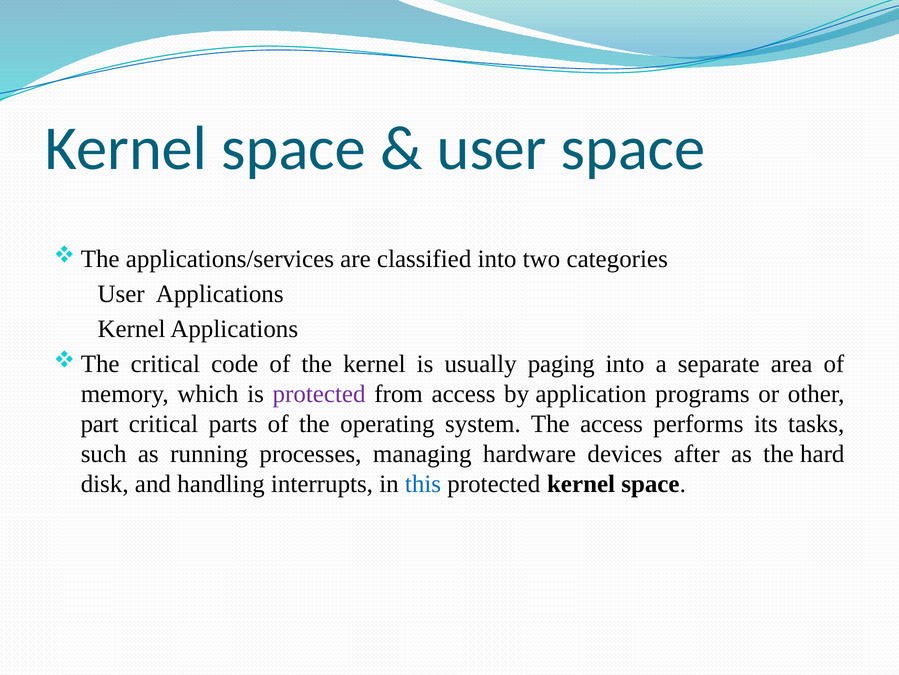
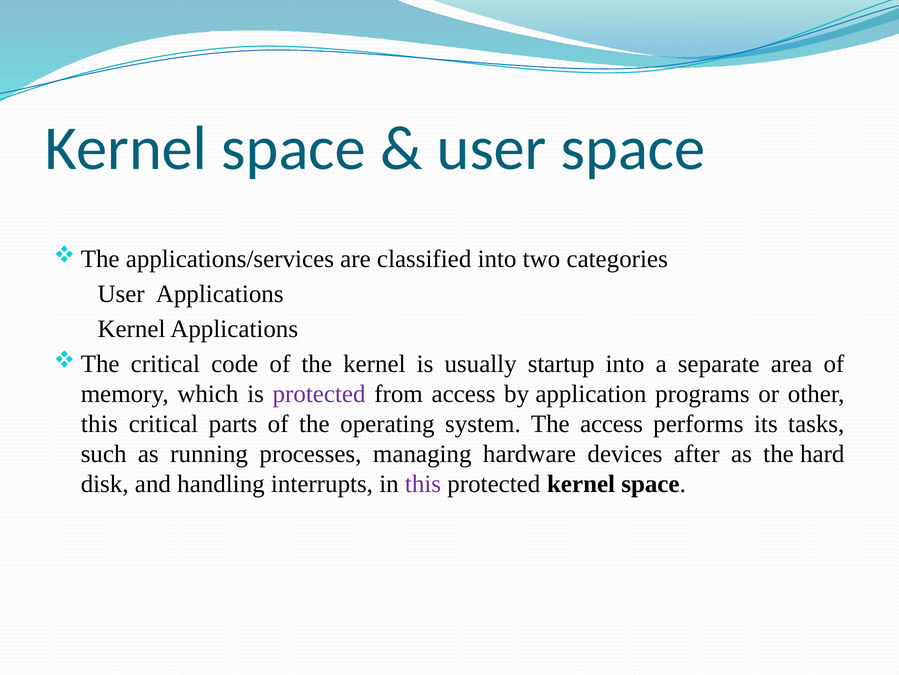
paging: paging -> startup
part at (100, 424): part -> this
this at (423, 484) colour: blue -> purple
